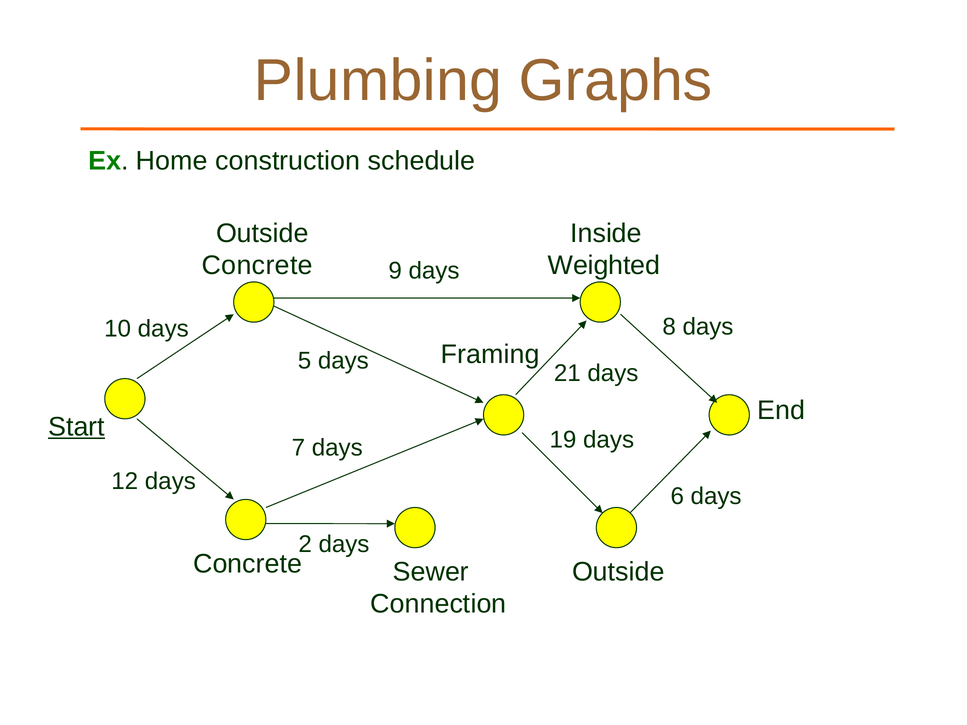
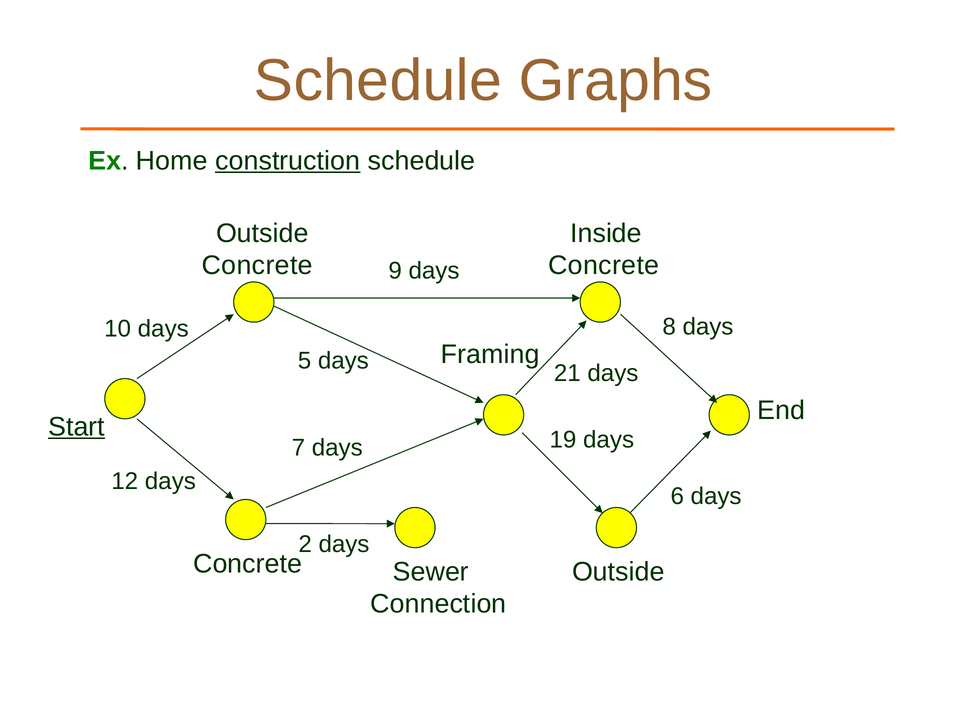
Plumbing at (378, 81): Plumbing -> Schedule
construction underline: none -> present
Weighted at (604, 266): Weighted -> Concrete
